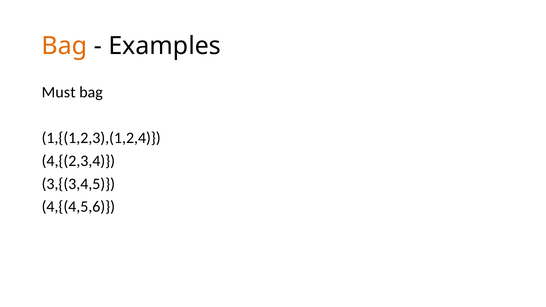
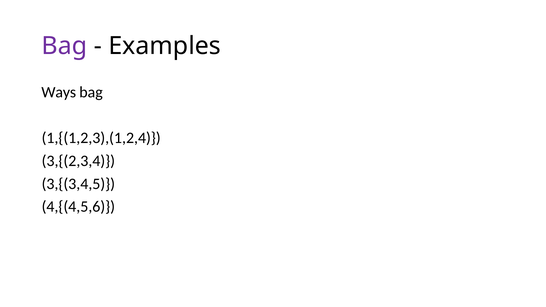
Bag at (64, 46) colour: orange -> purple
Must: Must -> Ways
4,{(2,3,4: 4,{(2,3,4 -> 3,{(2,3,4
